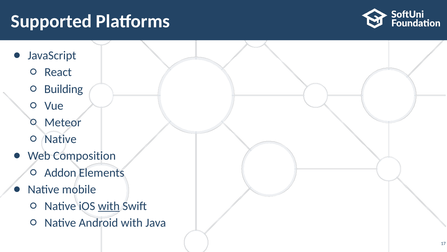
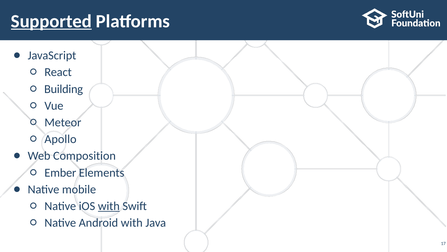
Supported underline: none -> present
Native at (61, 139): Native -> Apollo
Addon: Addon -> Ember
